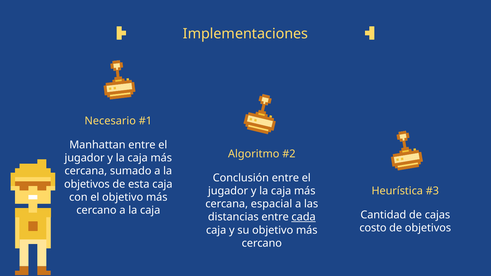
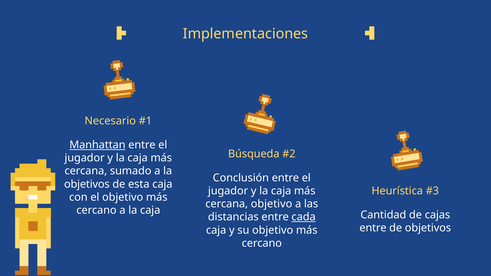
Manhattan underline: none -> present
Algoritmo: Algoritmo -> Búsqueda
cercana espacial: espacial -> objetivo
costo at (373, 228): costo -> entre
